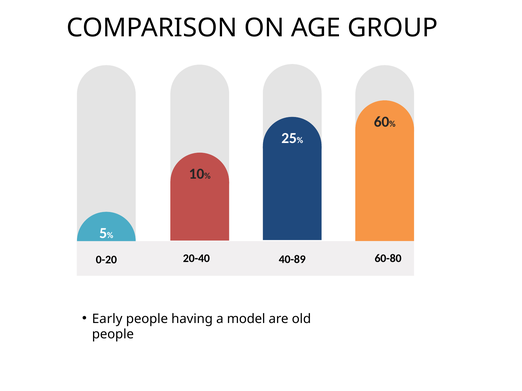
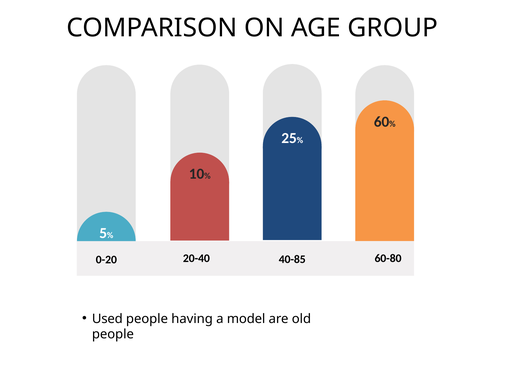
40-89: 40-89 -> 40-85
Early: Early -> Used
